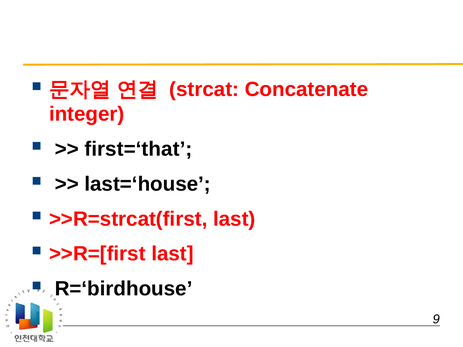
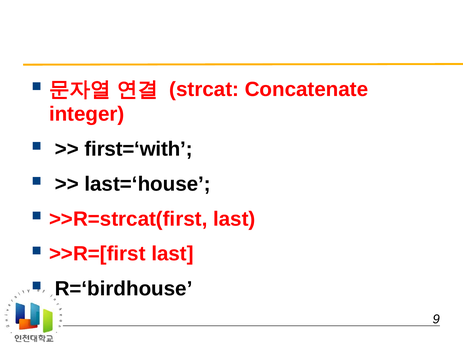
first=‘that: first=‘that -> first=‘with
